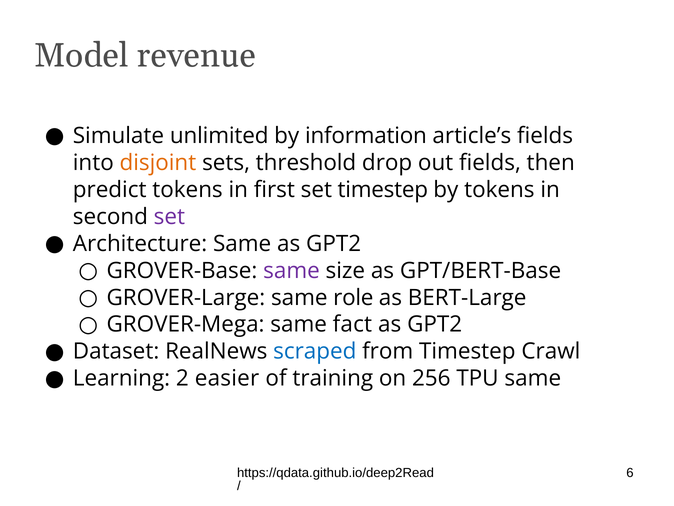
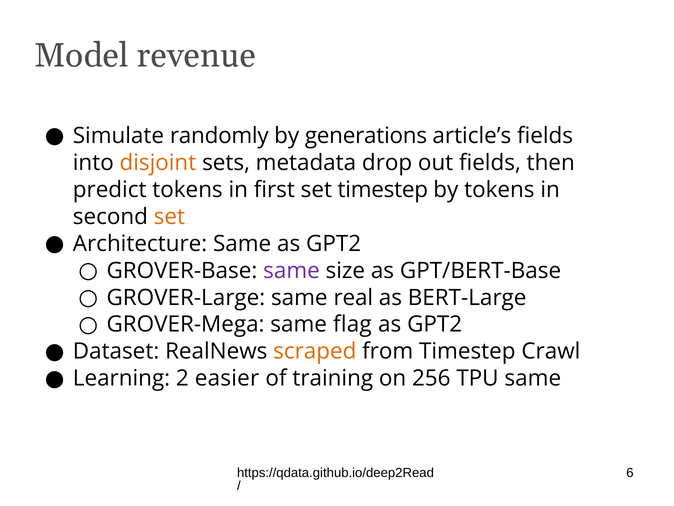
unlimited: unlimited -> randomly
information: information -> generations
threshold: threshold -> metadata
set at (169, 216) colour: purple -> orange
role: role -> real
fact: fact -> flag
scraped colour: blue -> orange
